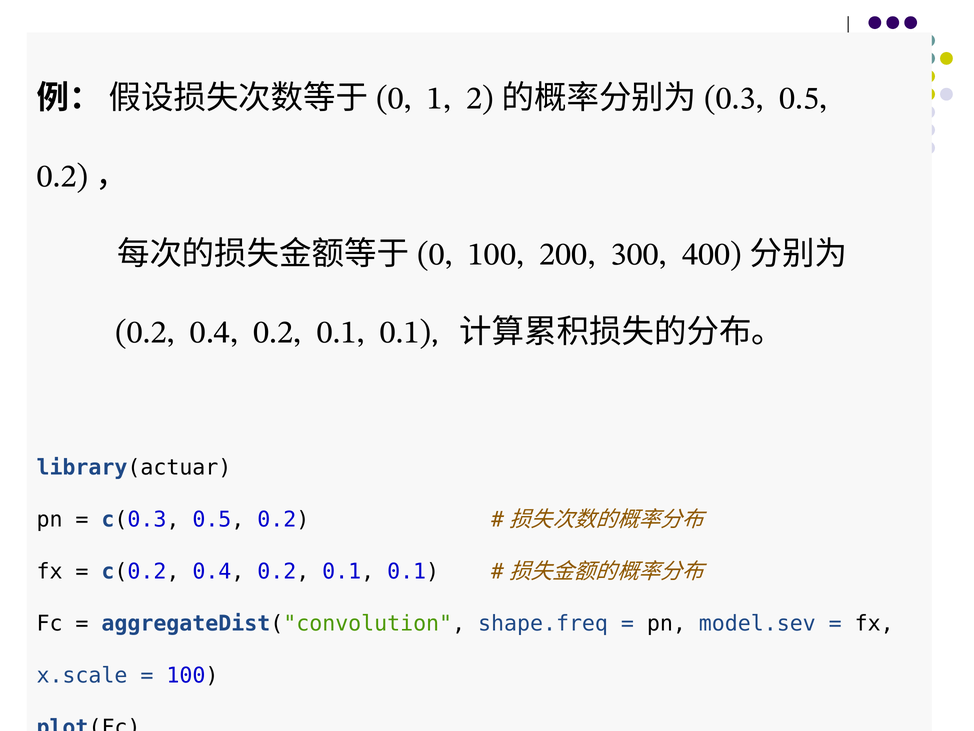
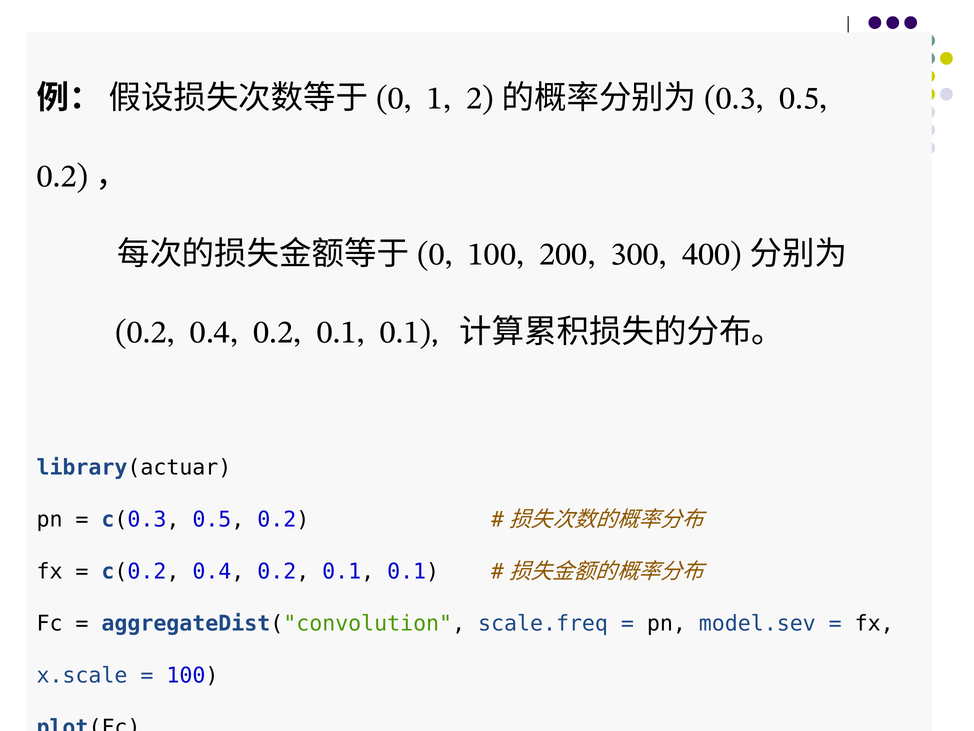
shape.freq: shape.freq -> scale.freq
